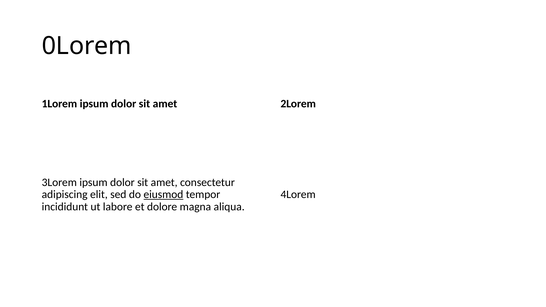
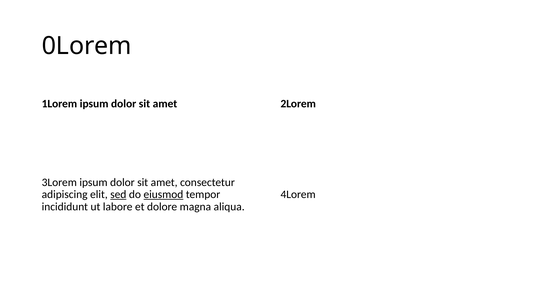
sed underline: none -> present
